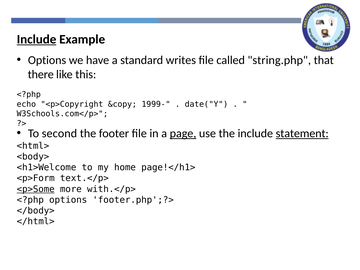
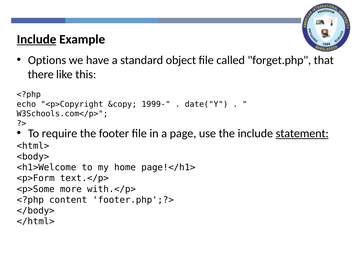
writes: writes -> object
string.php: string.php -> forget.php
second: second -> require
page underline: present -> none
<p>Some underline: present -> none
<?php options: options -> content
